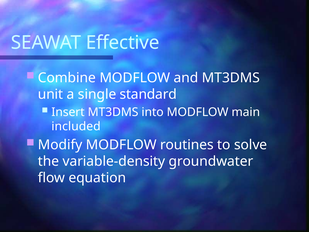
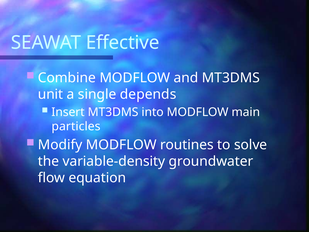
standard: standard -> depends
included: included -> particles
